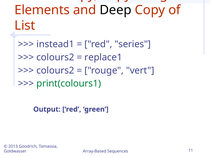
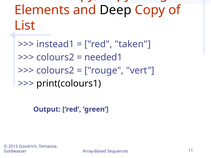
series: series -> taken
replace1: replace1 -> needed1
print(colours1 colour: green -> black
